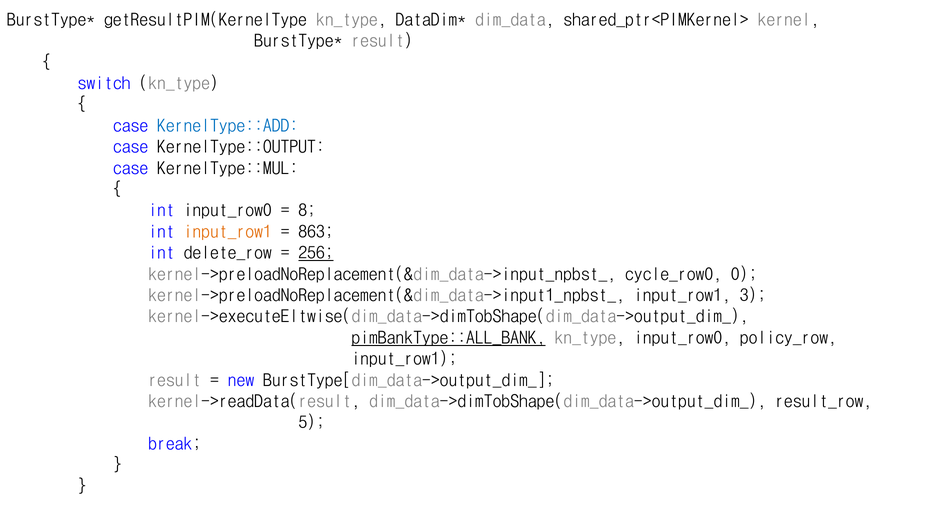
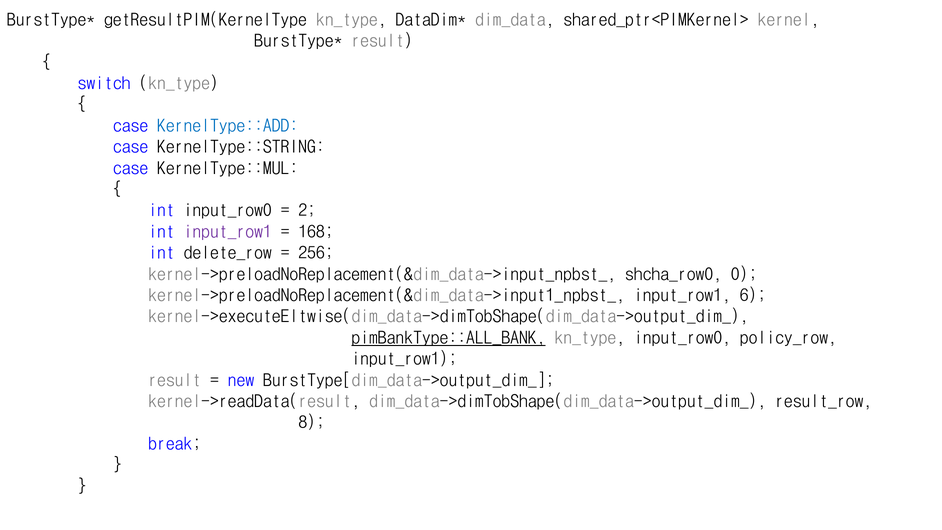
KernelType::OUTPUT: KernelType::OUTPUT -> KernelType::STRING
8: 8 -> 2
input_row1 at (228, 232) colour: orange -> purple
863: 863 -> 168
256 underline: present -> none
cycle_row0: cycle_row0 -> shcha_row0
3: 3 -> 6
5: 5 -> 8
